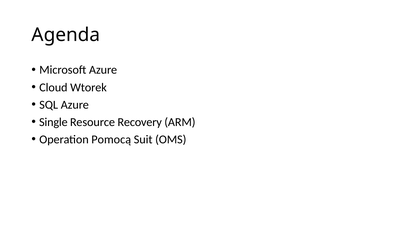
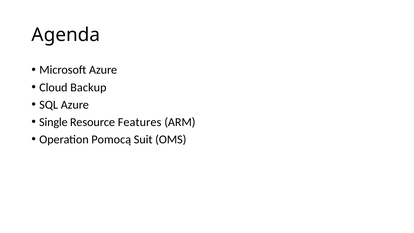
Wtorek: Wtorek -> Backup
Recovery: Recovery -> Features
